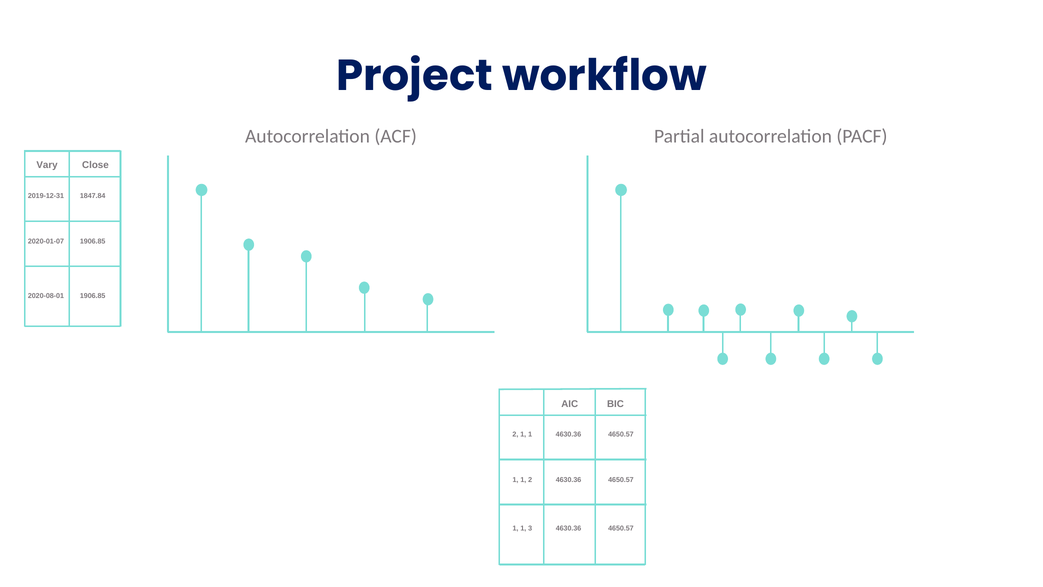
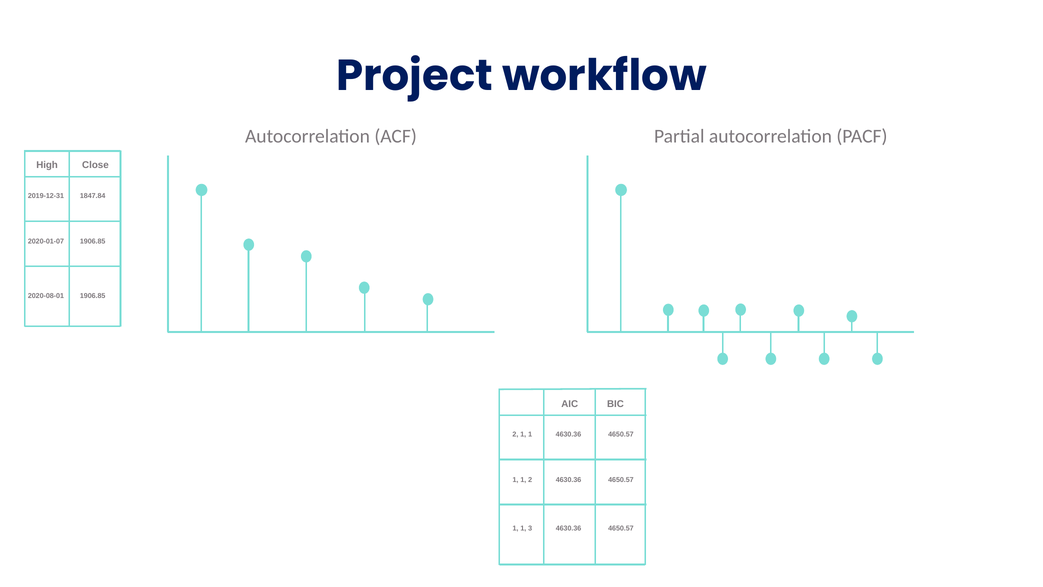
Vary: Vary -> High
